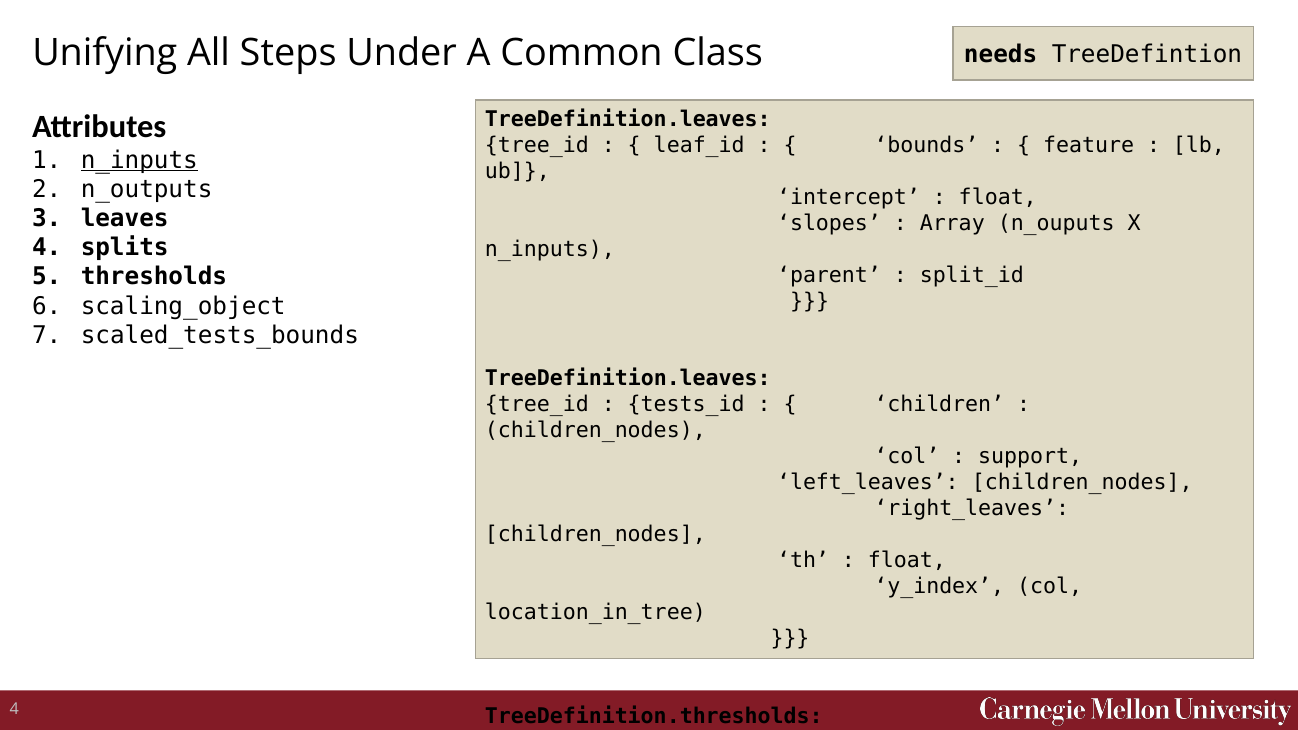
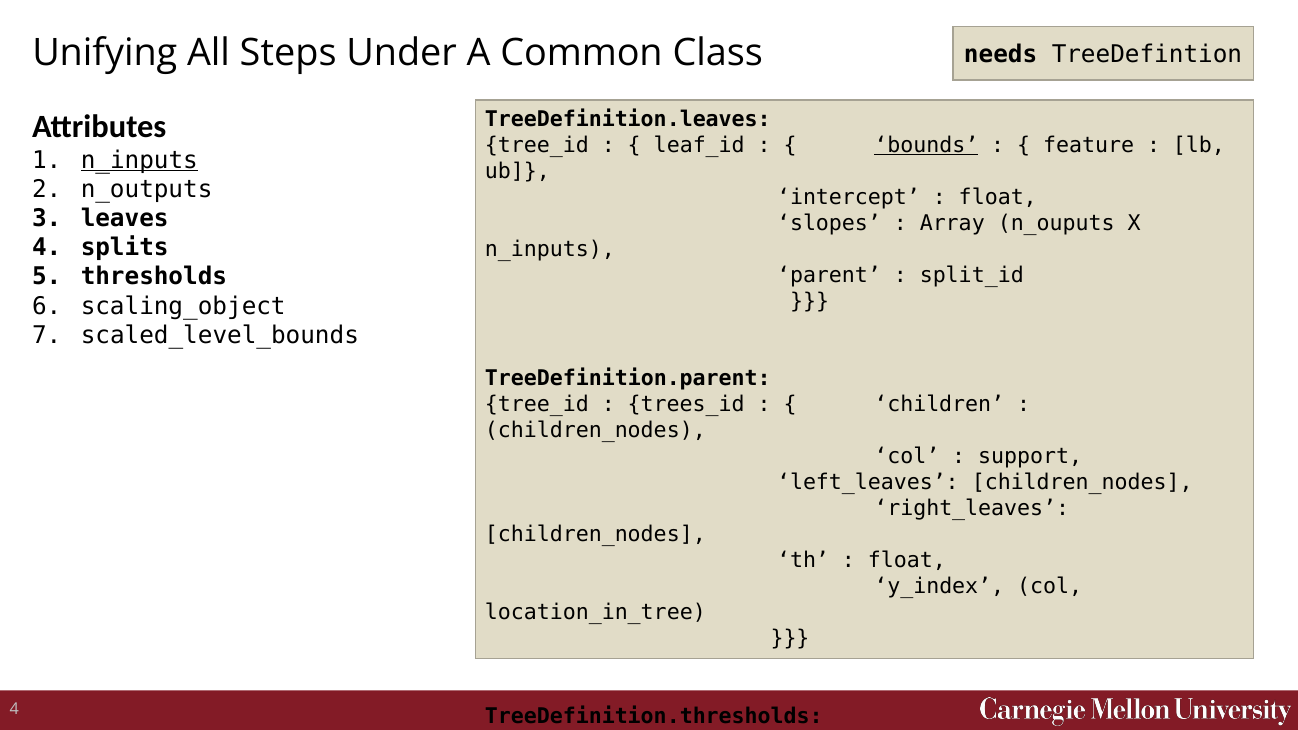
bounds underline: none -> present
scaled_tests_bounds: scaled_tests_bounds -> scaled_level_bounds
TreeDefinition.leaves at (628, 379): TreeDefinition.leaves -> TreeDefinition.parent
tests_id: tests_id -> trees_id
